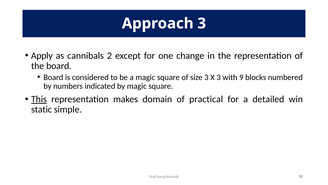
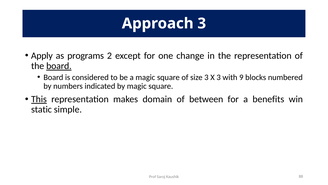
cannibals: cannibals -> programs
board at (59, 66) underline: none -> present
practical: practical -> between
detailed: detailed -> benefits
